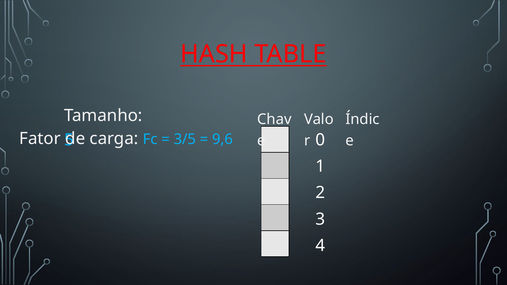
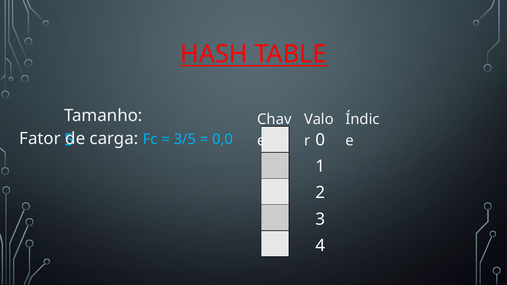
9,6: 9,6 -> 0,0
